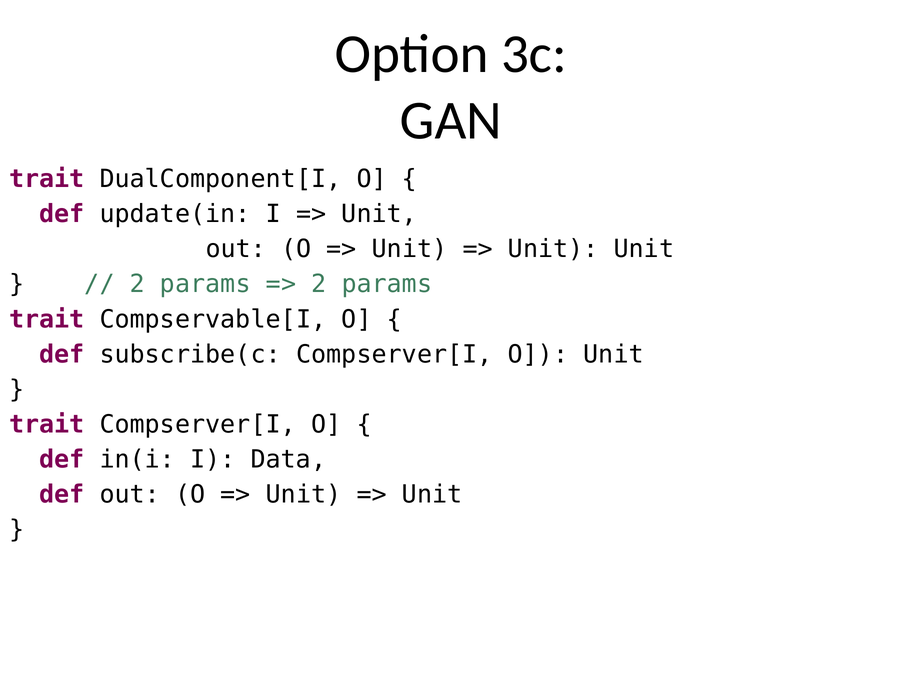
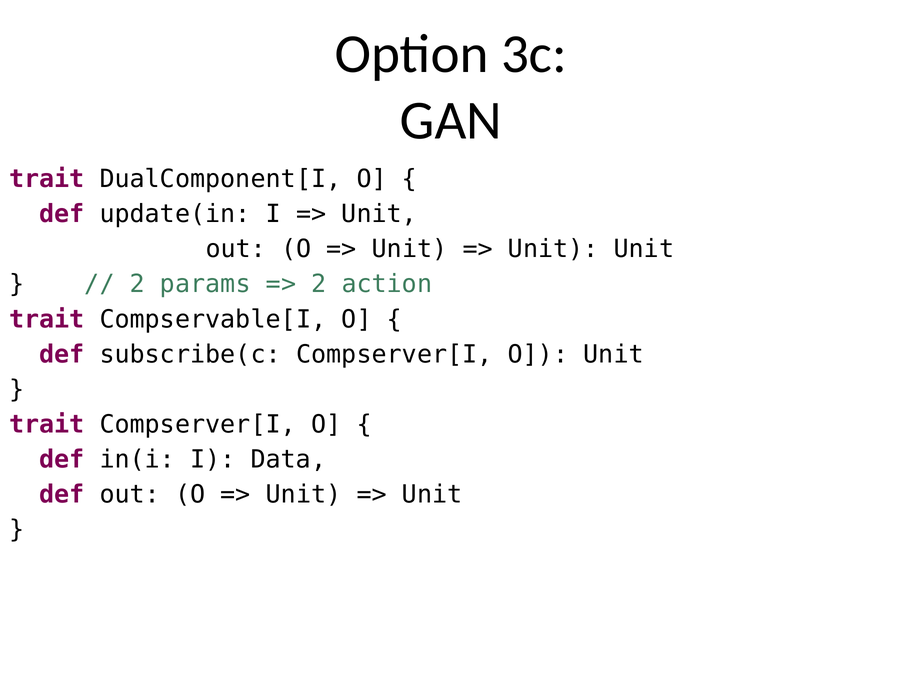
params at (387, 284): params -> action
